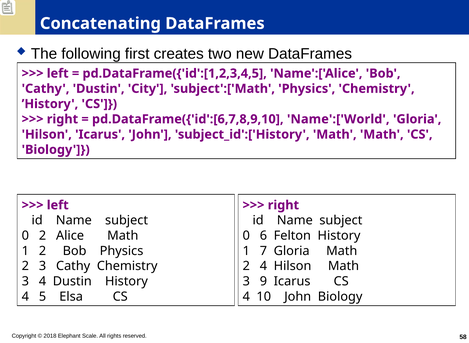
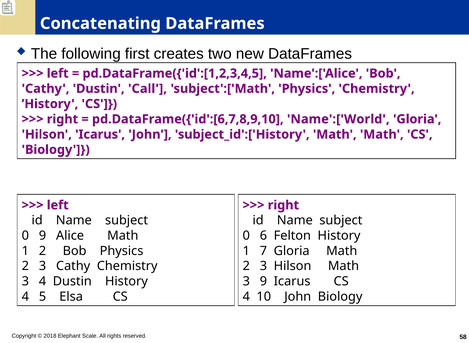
City: City -> Call
0 2: 2 -> 9
4 at (263, 266): 4 -> 3
